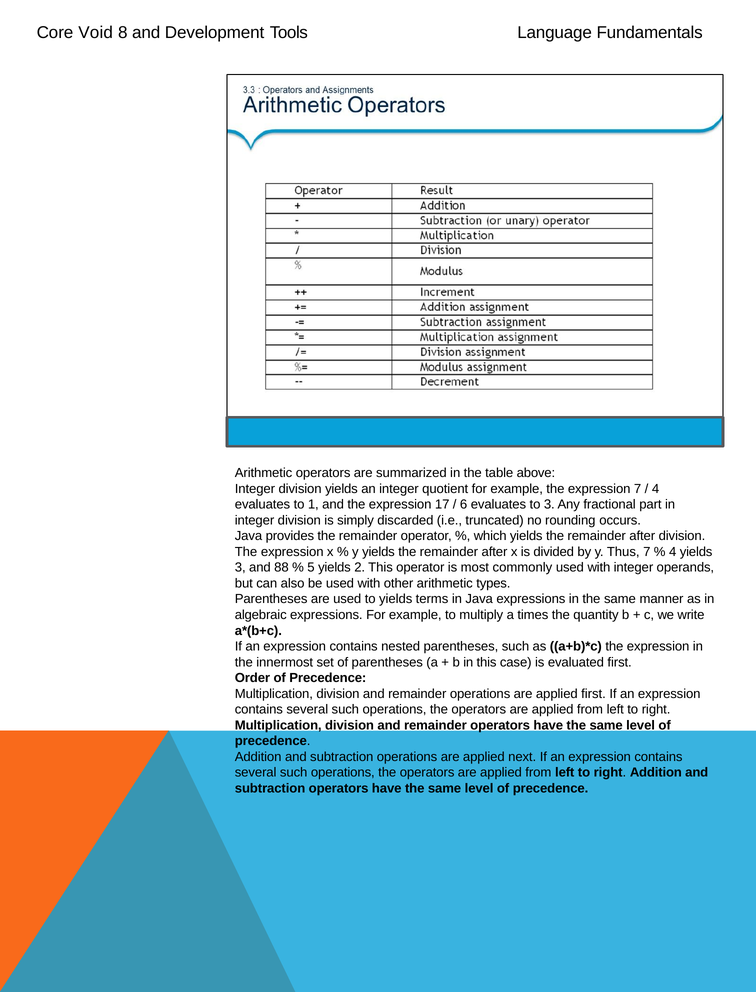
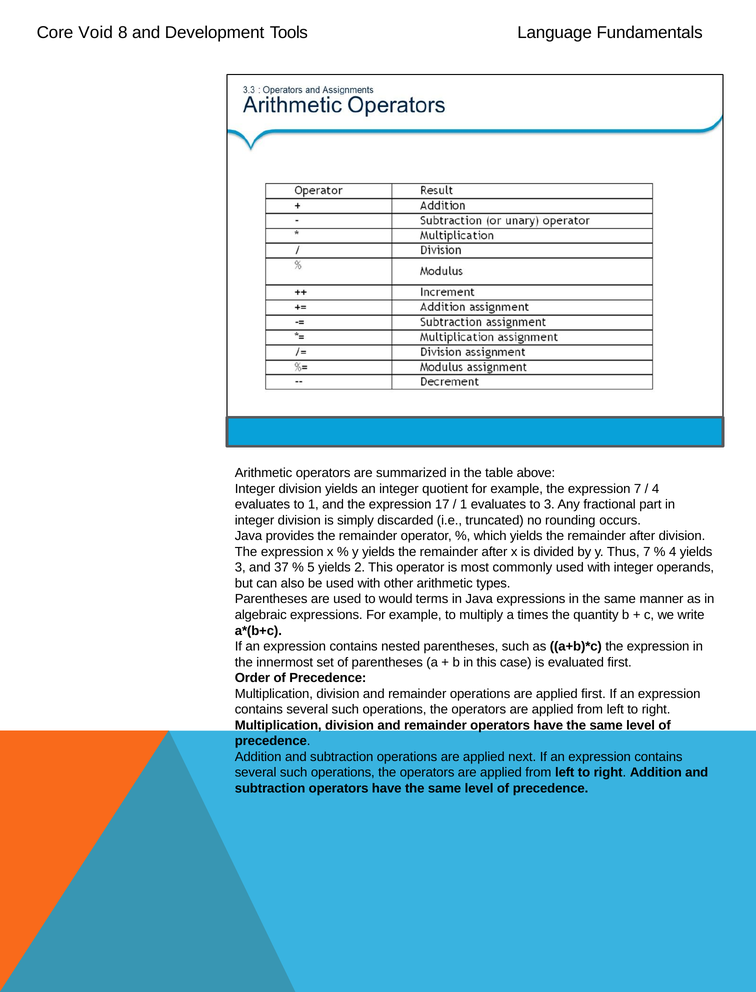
6 at (464, 505): 6 -> 1
88: 88 -> 37
to yields: yields -> would
